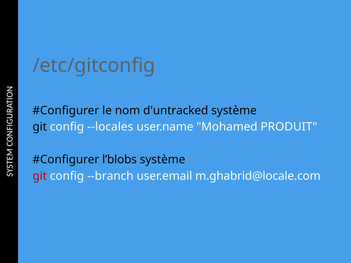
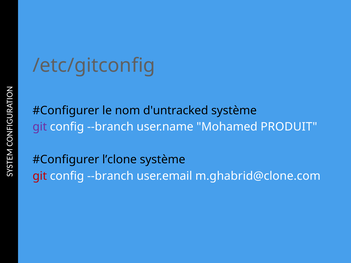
git at (40, 127) colour: black -> purple
--locales at (110, 127): --locales -> --branch
l’blobs: l’blobs -> l’clone
m.ghabrid@locale.com: m.ghabrid@locale.com -> m.ghabrid@clone.com
